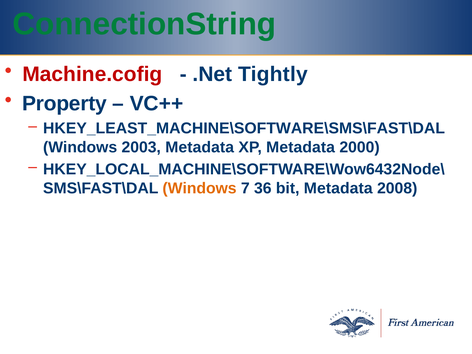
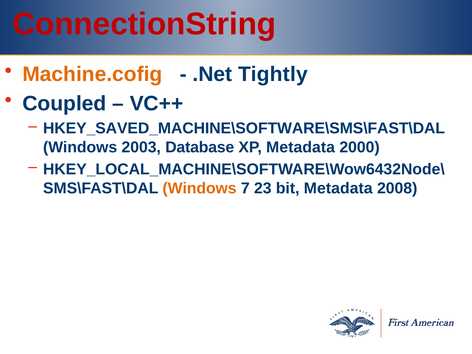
ConnectionString colour: green -> red
Machine.cofig colour: red -> orange
Property: Property -> Coupled
HKEY_LEAST_MACHINE\SOFTWARE\SMS\FAST\DAL: HKEY_LEAST_MACHINE\SOFTWARE\SMS\FAST\DAL -> HKEY_SAVED_MACHINE\SOFTWARE\SMS\FAST\DAL
2003 Metadata: Metadata -> Database
36: 36 -> 23
